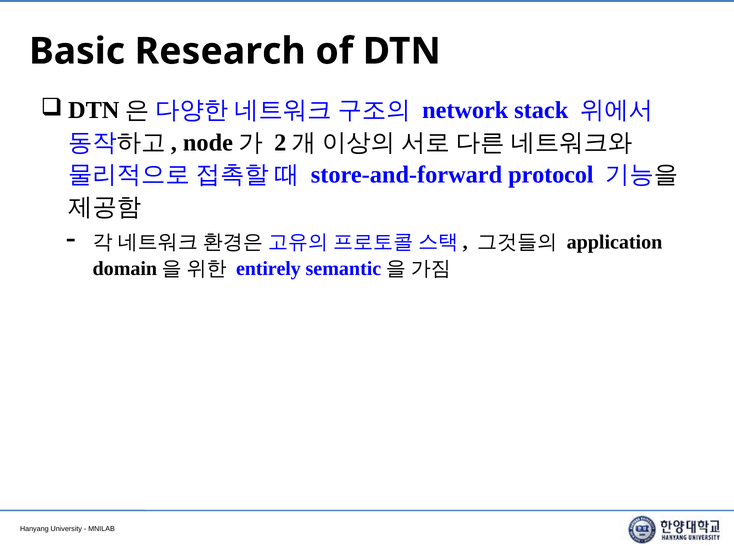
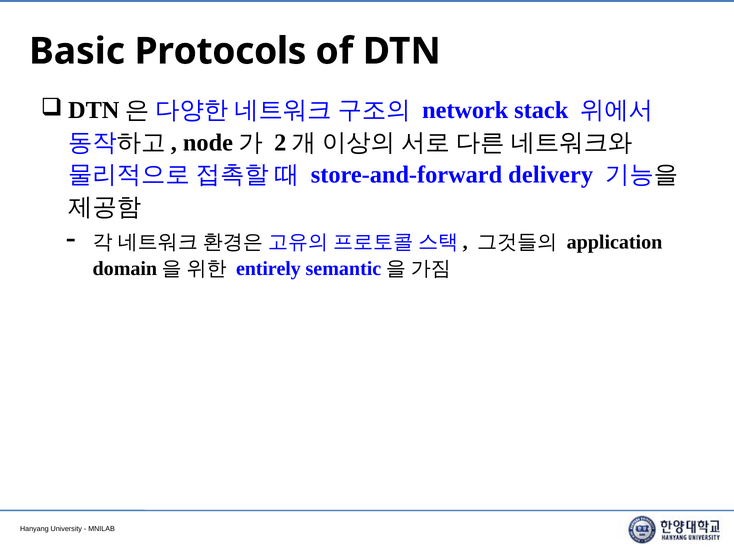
Research: Research -> Protocols
protocol: protocol -> delivery
